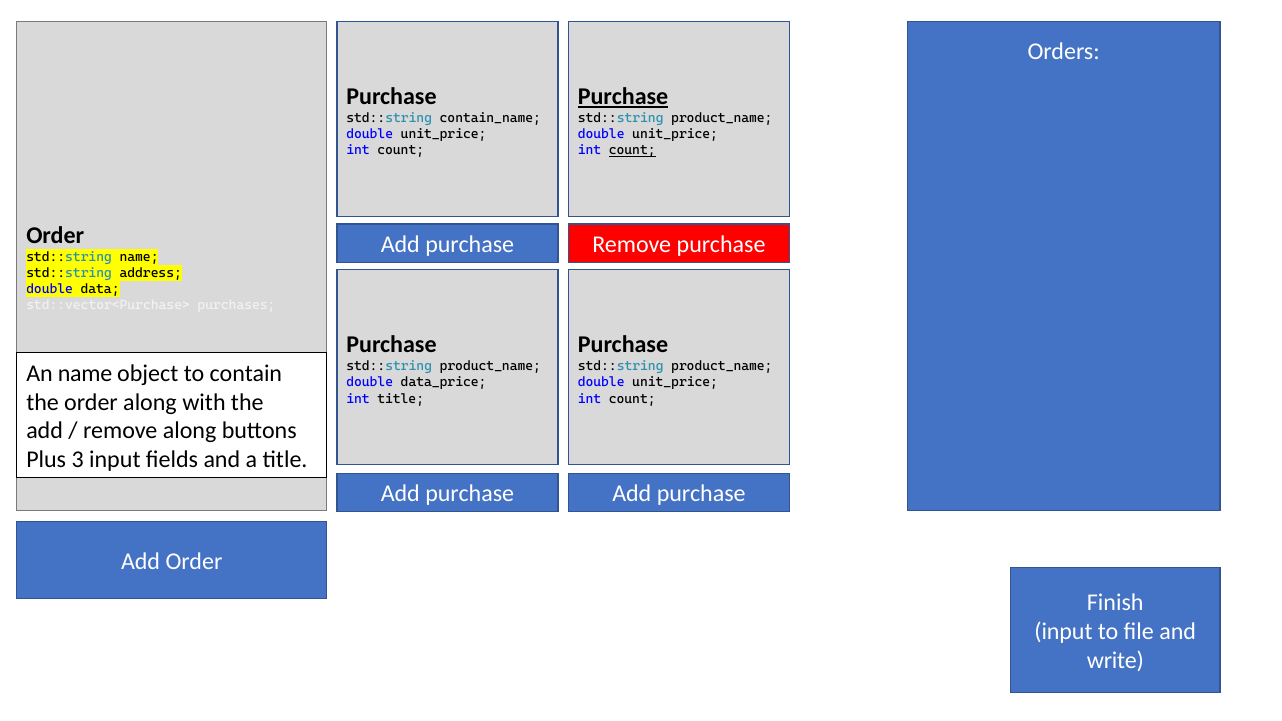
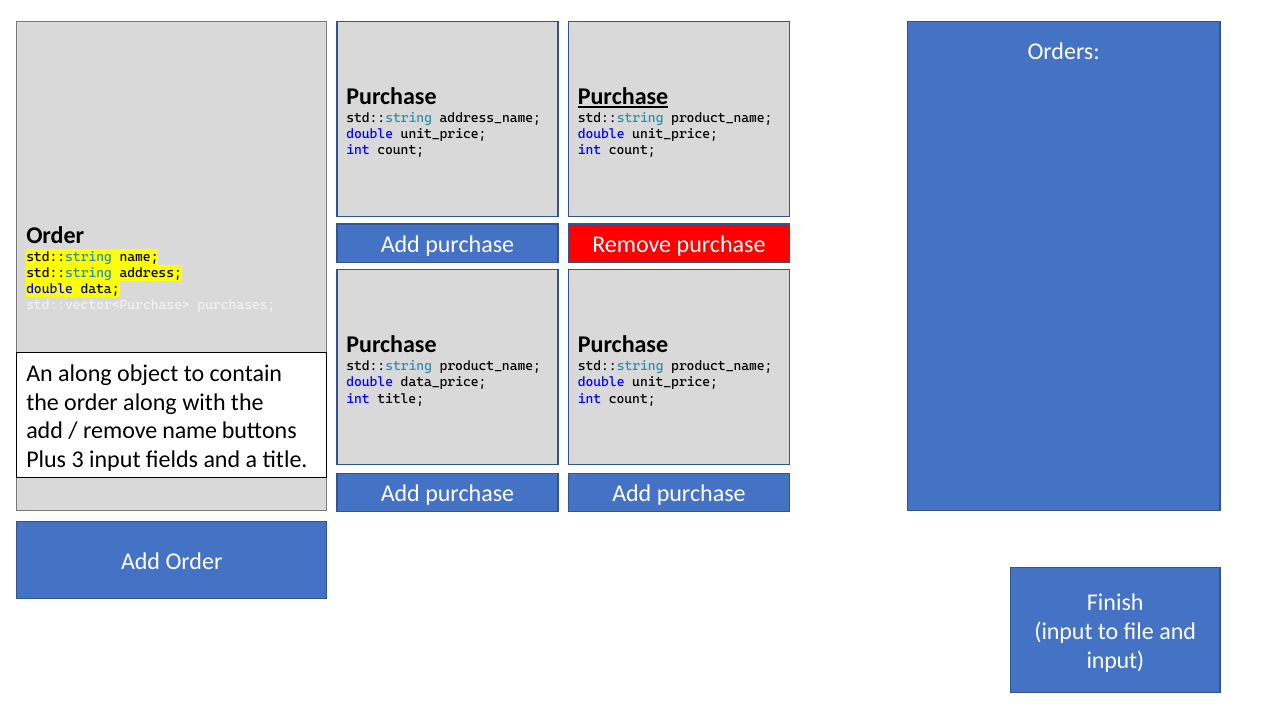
contain_name: contain_name -> address_name
count at (632, 150) underline: present -> none
An name: name -> along
remove along: along -> name
write at (1115, 661): write -> input
